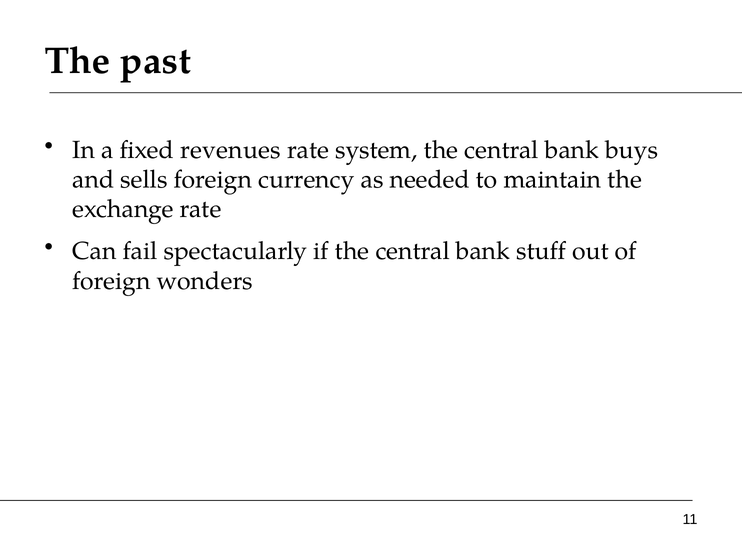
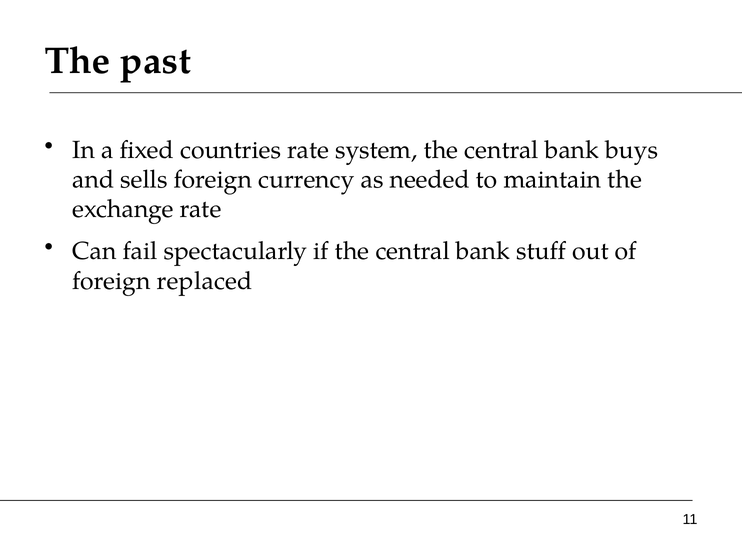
revenues: revenues -> countries
wonders: wonders -> replaced
